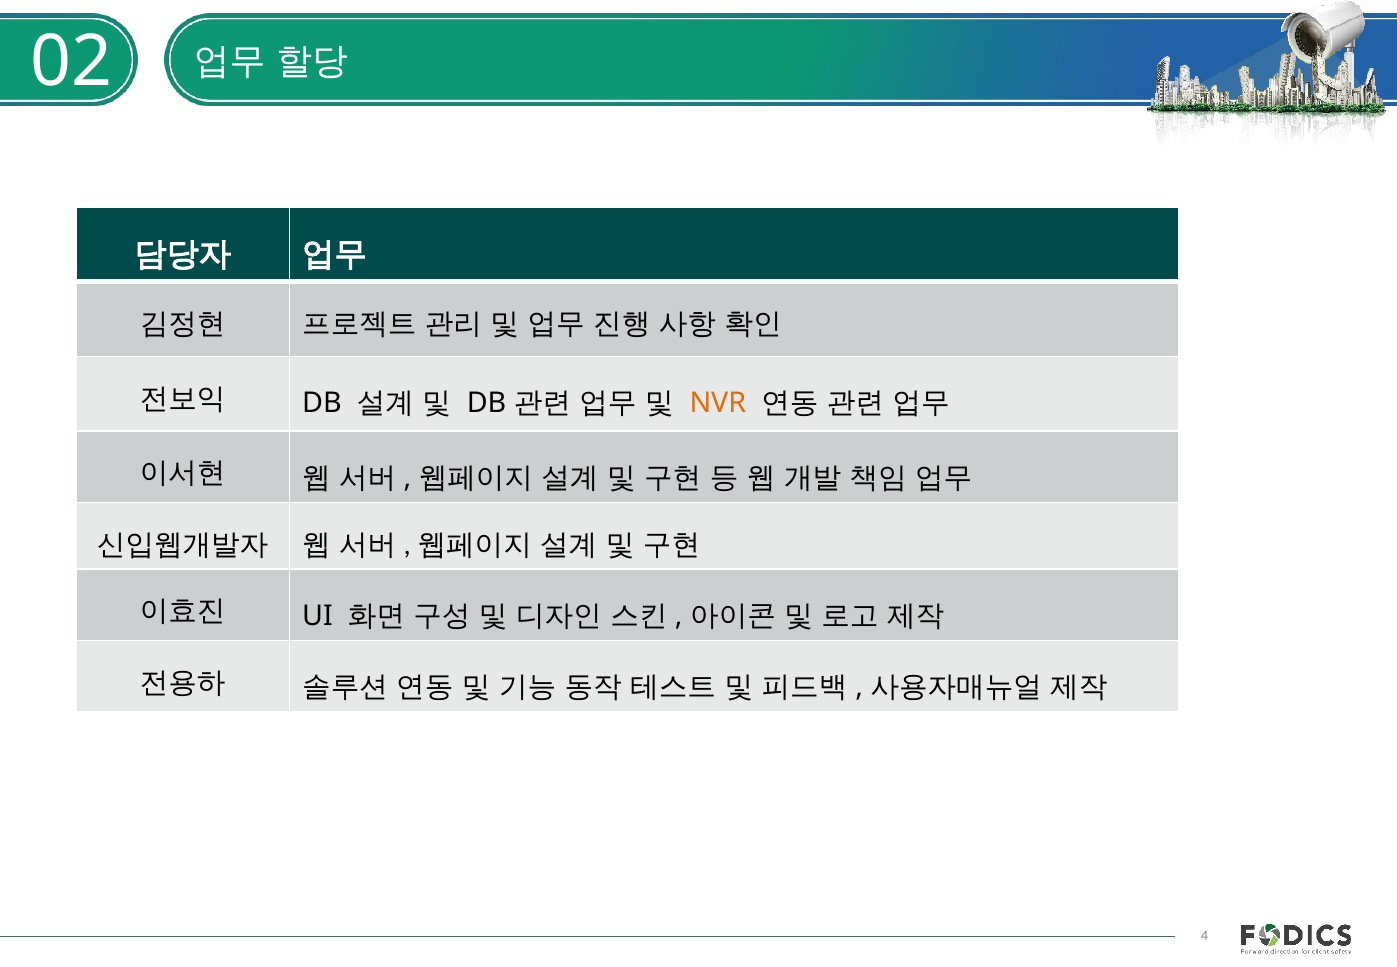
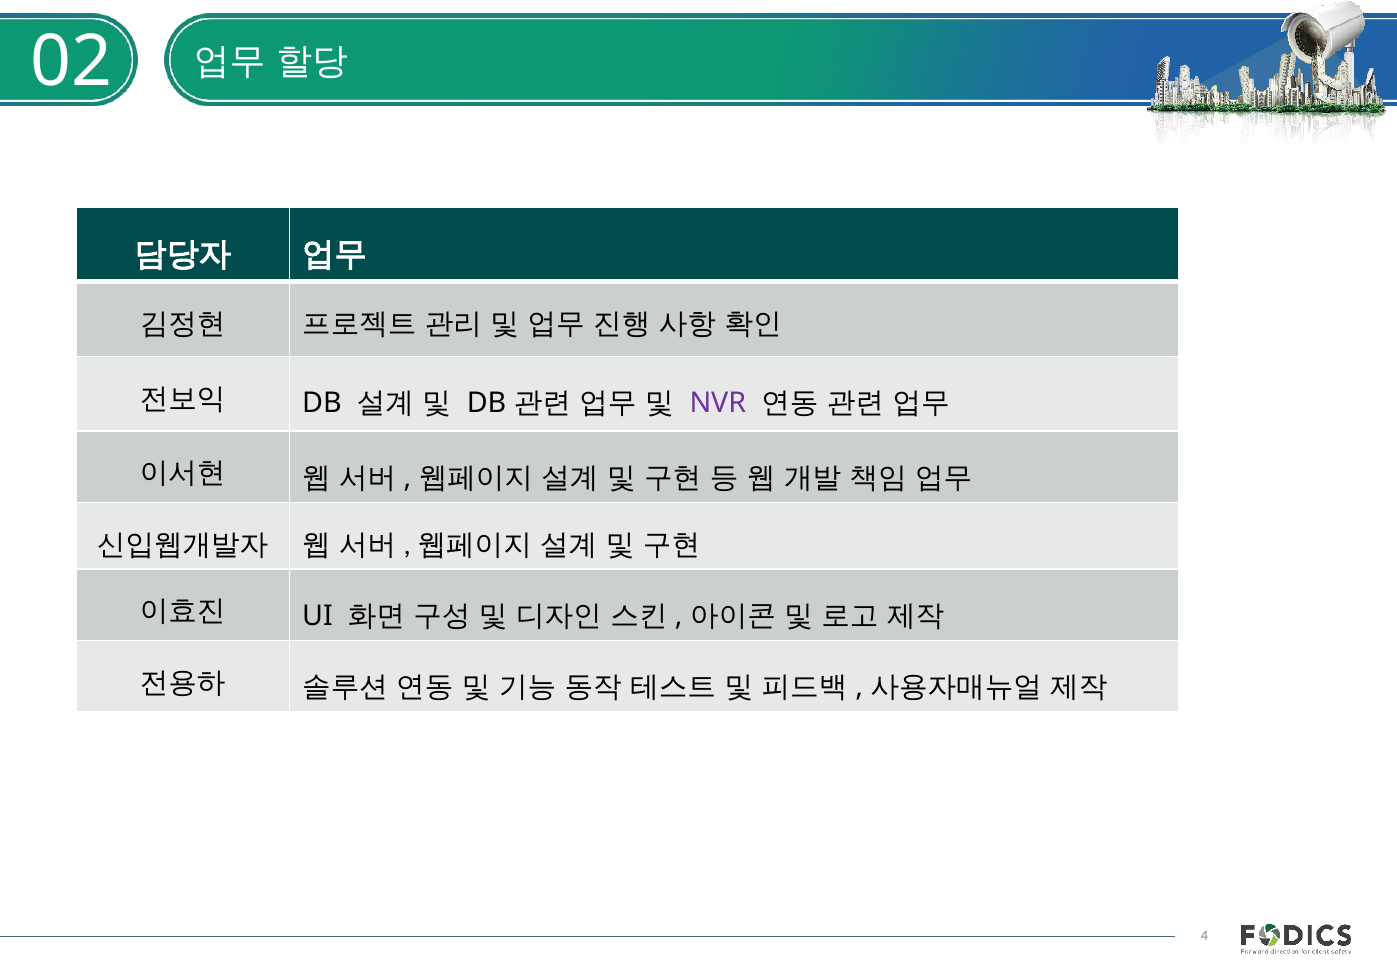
NVR colour: orange -> purple
